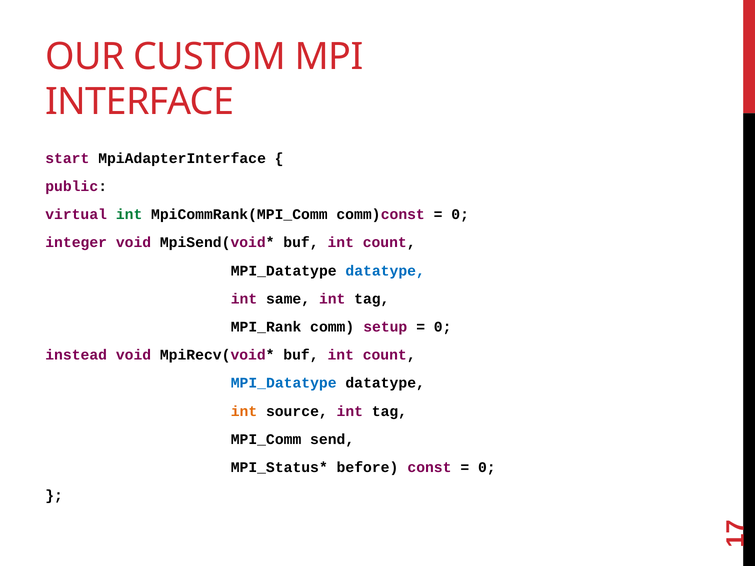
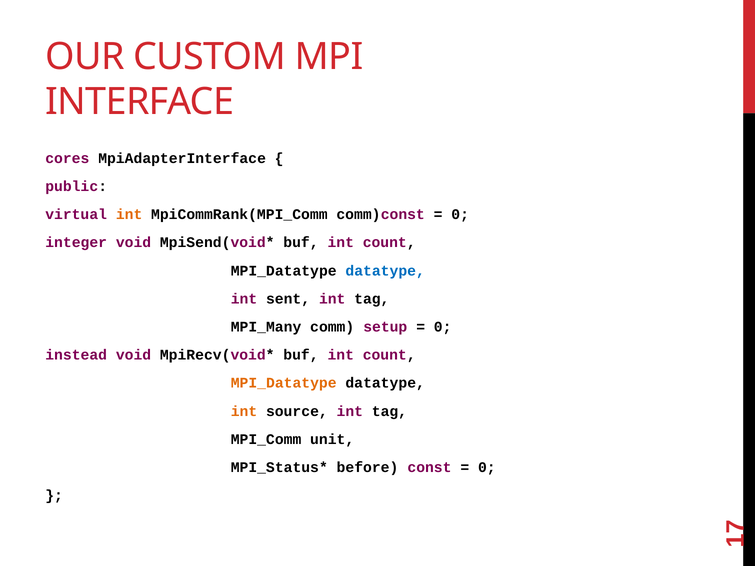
start: start -> cores
int at (129, 215) colour: green -> orange
same: same -> sent
MPI_Rank: MPI_Rank -> MPI_Many
MPI_Datatype at (284, 383) colour: blue -> orange
send: send -> unit
